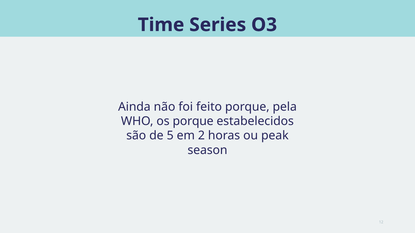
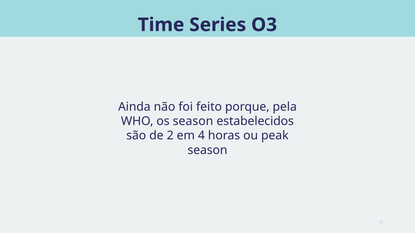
os porque: porque -> season
5: 5 -> 2
2: 2 -> 4
